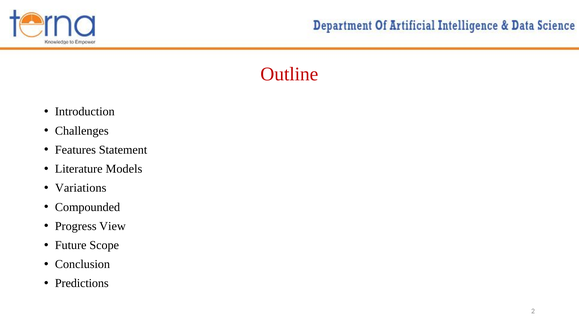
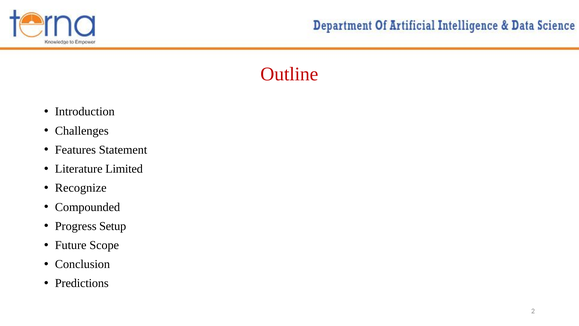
Models: Models -> Limited
Variations: Variations -> Recognize
View: View -> Setup
